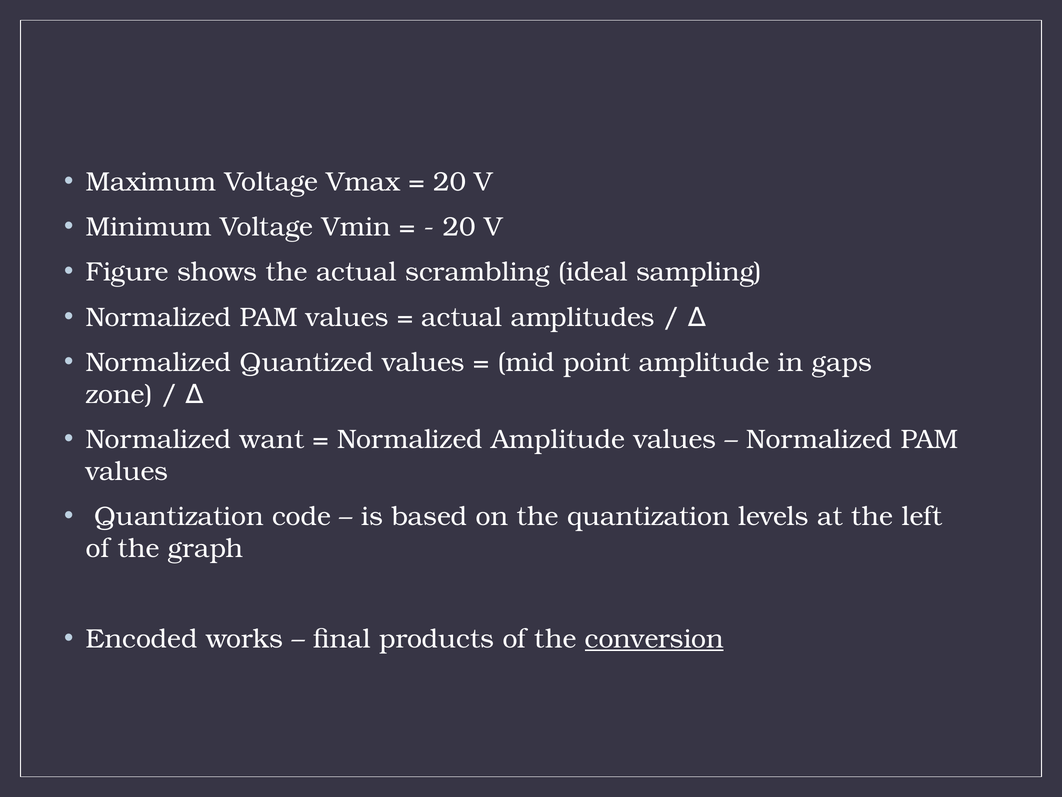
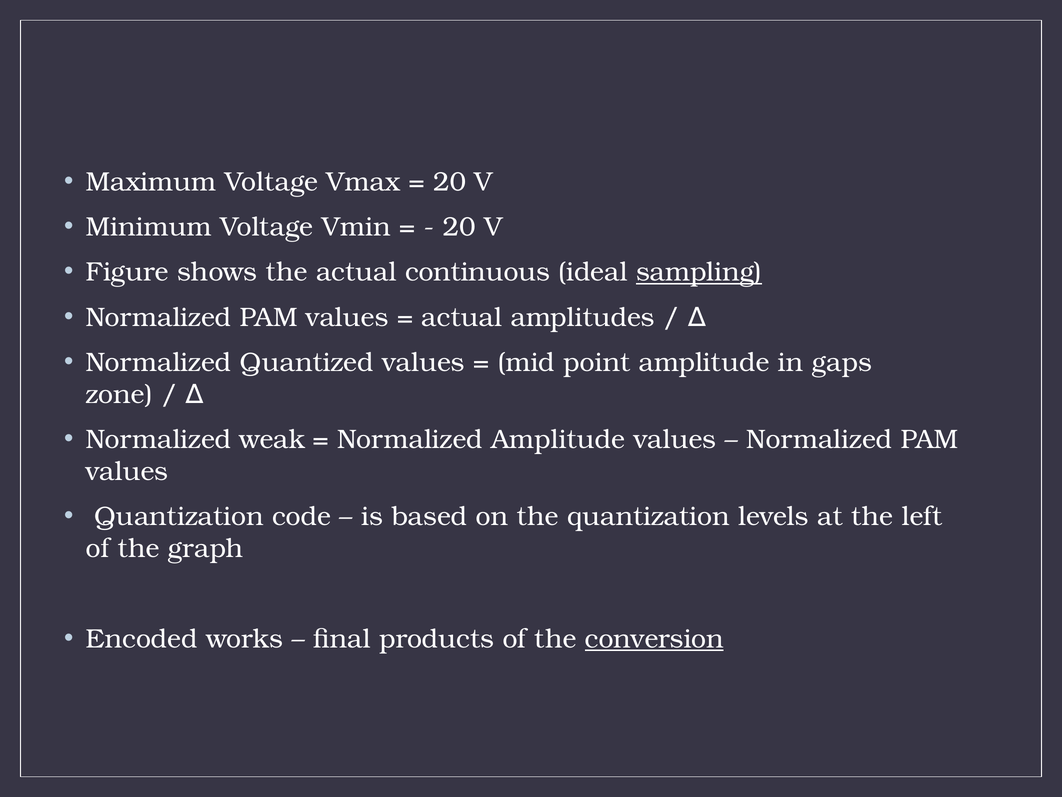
scrambling: scrambling -> continuous
sampling underline: none -> present
want: want -> weak
